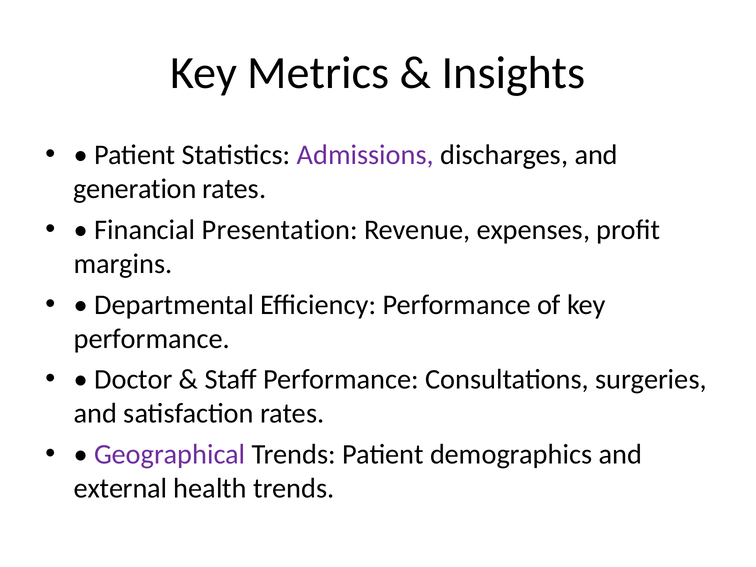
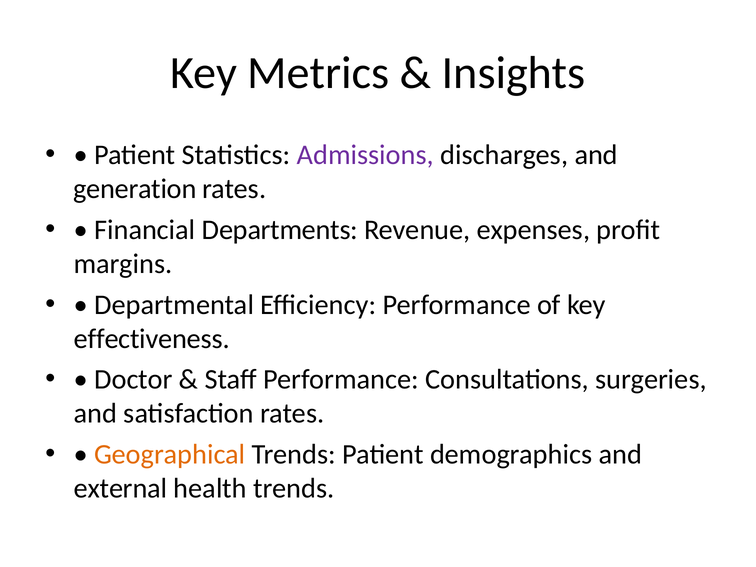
Presentation: Presentation -> Departments
performance at (152, 339): performance -> effectiveness
Geographical colour: purple -> orange
